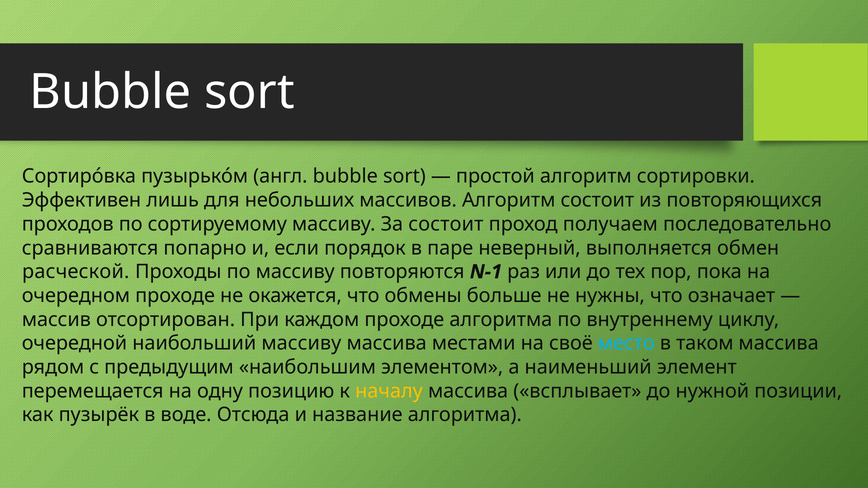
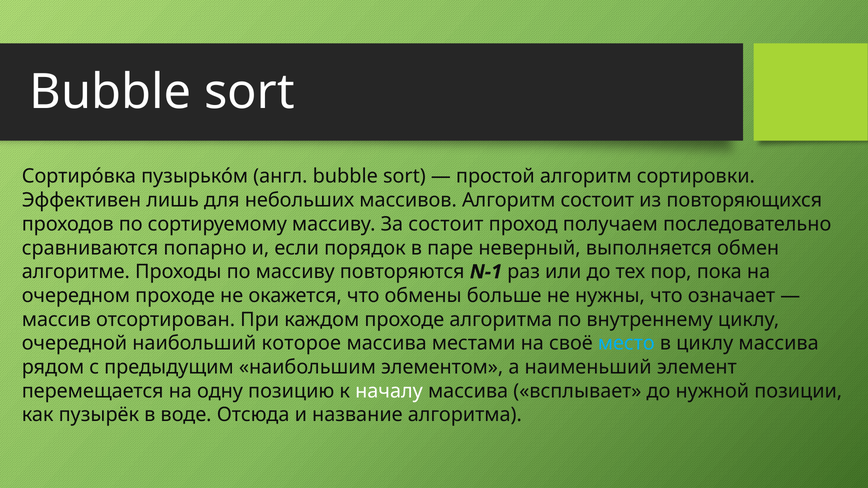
расческой: расческой -> алгоритме
наибольший массиву: массиву -> которое
в таком: таком -> циклу
началу colour: yellow -> white
